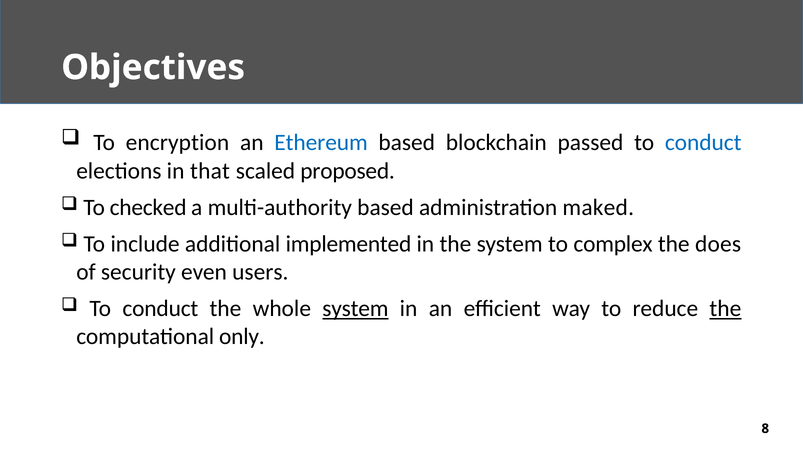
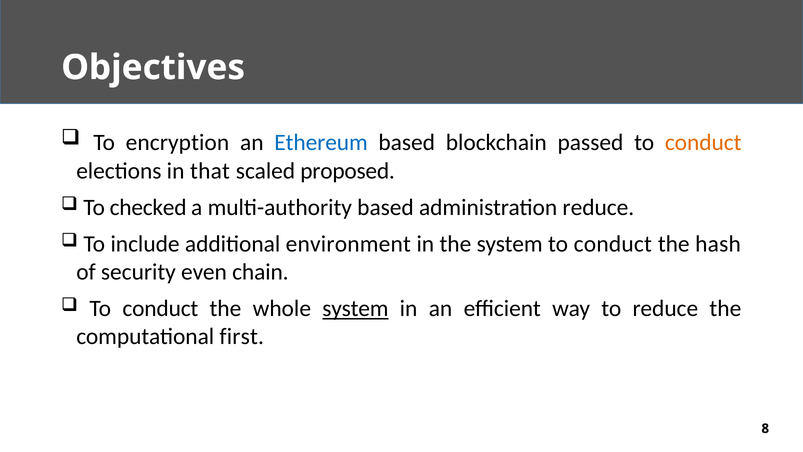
conduct at (703, 142) colour: blue -> orange
administration maked: maked -> reduce
implemented: implemented -> environment
system to complex: complex -> conduct
does: does -> hash
users: users -> chain
the at (725, 308) underline: present -> none
only: only -> first
